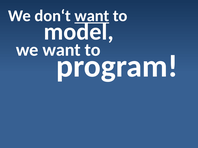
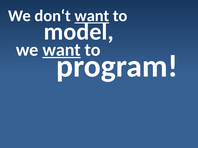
want at (62, 50) underline: none -> present
